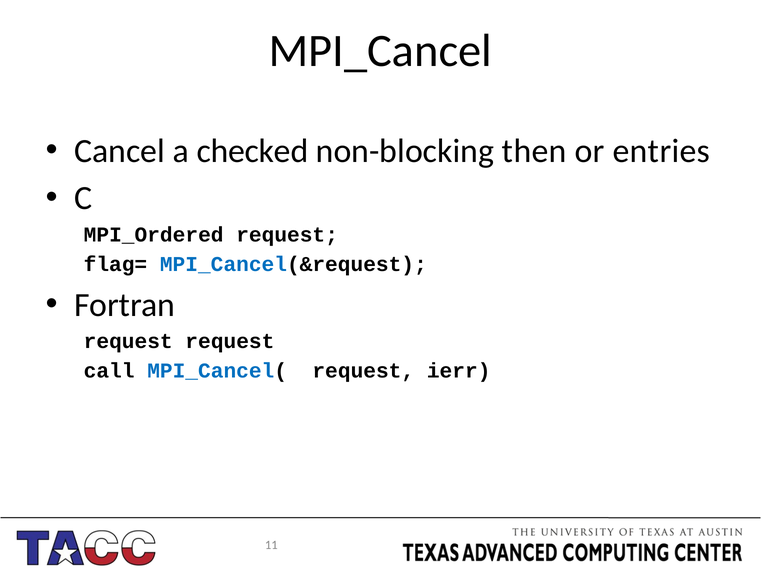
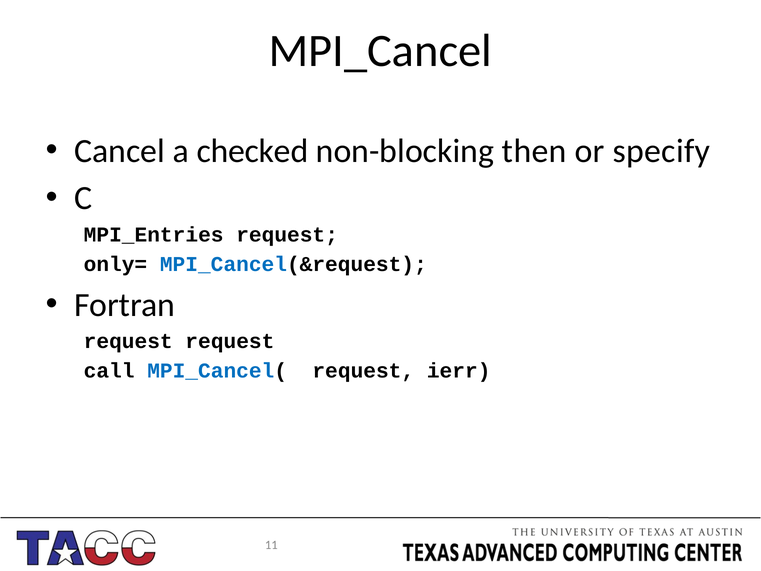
entries: entries -> specify
MPI_Ordered: MPI_Ordered -> MPI_Entries
flag=: flag= -> only=
